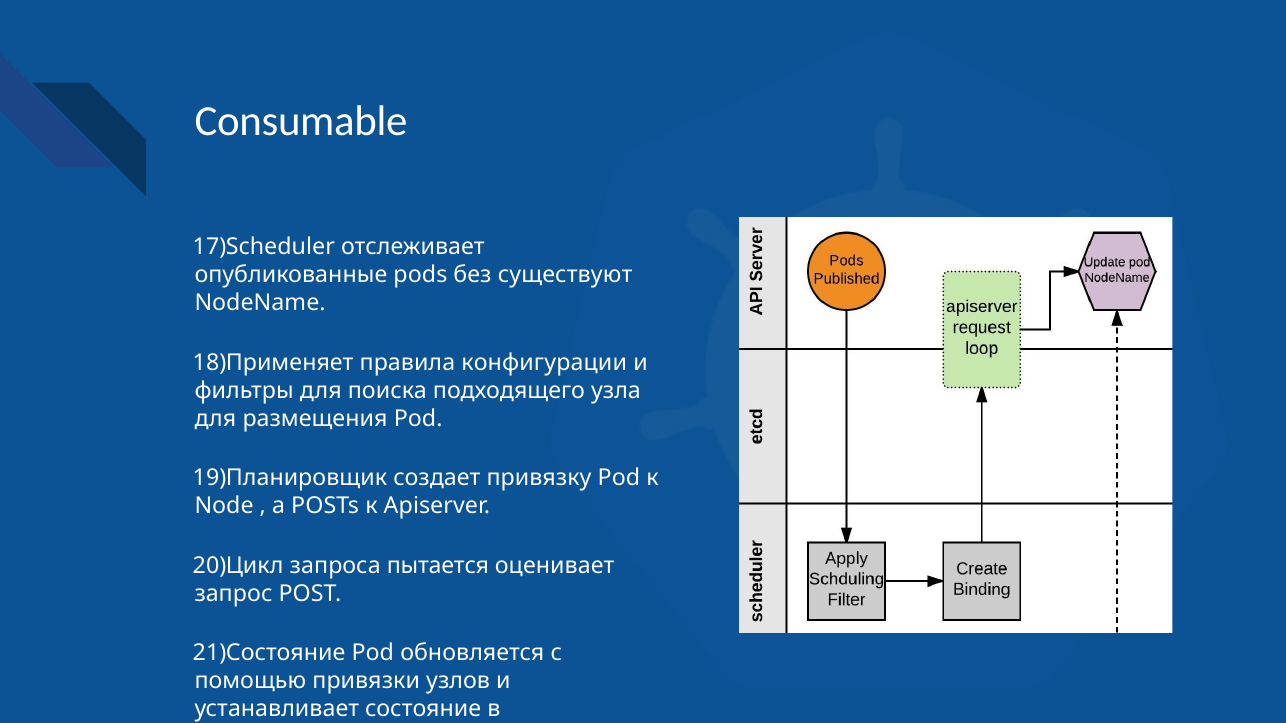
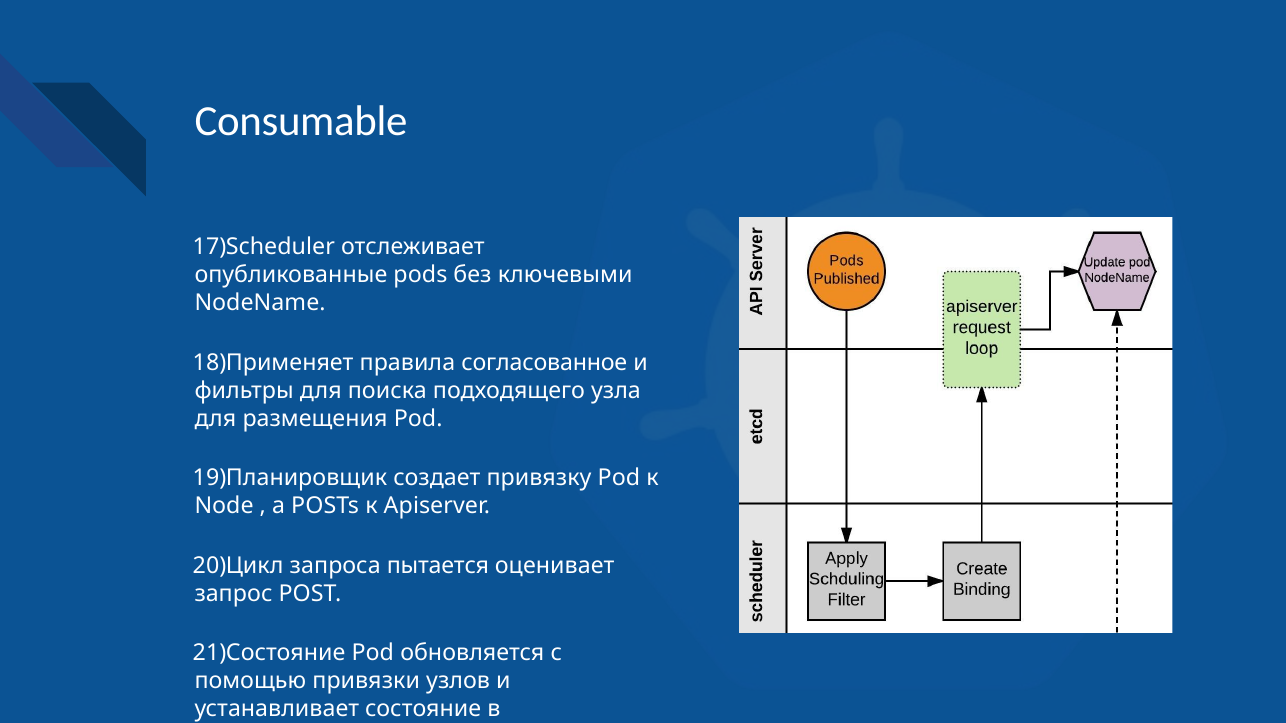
существуют: существуют -> ключевыми
конфигурации: конфигурации -> согласованное
